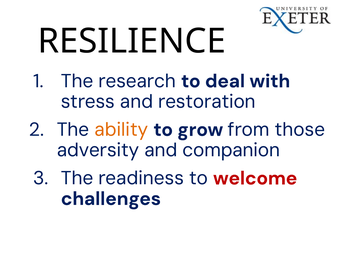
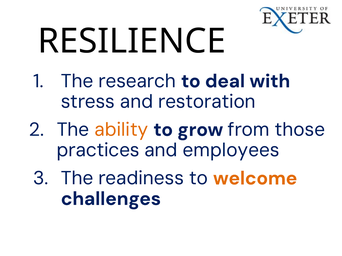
adversity: adversity -> practices
companion: companion -> employees
welcome colour: red -> orange
